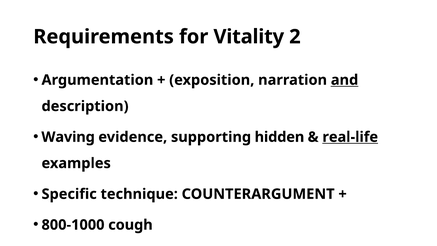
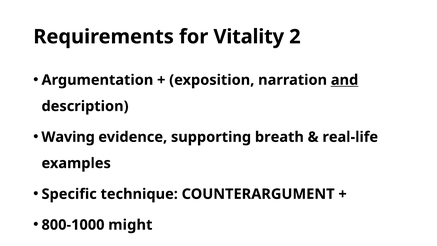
hidden: hidden -> breath
real-life underline: present -> none
cough: cough -> might
